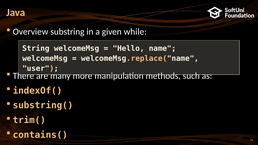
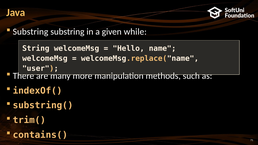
Overview at (31, 32): Overview -> Substring
